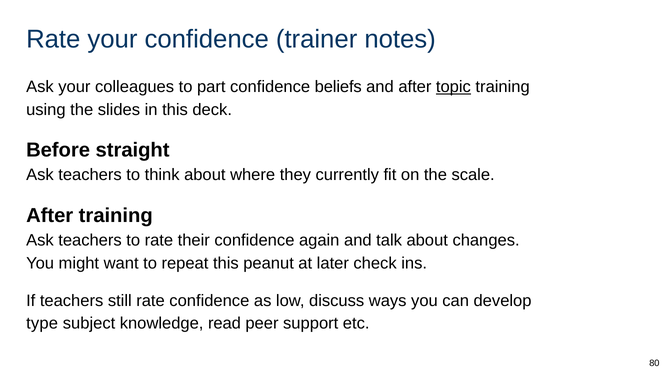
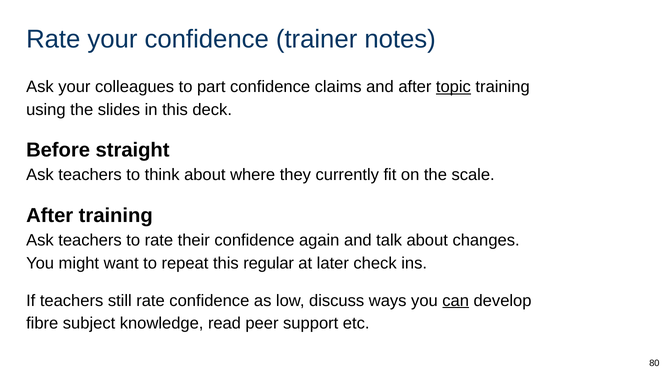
beliefs: beliefs -> claims
peanut: peanut -> regular
can underline: none -> present
type: type -> fibre
